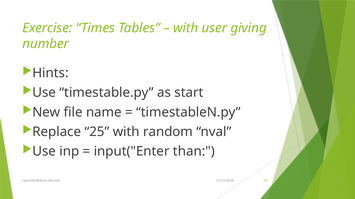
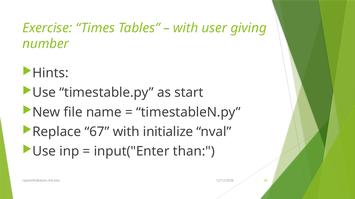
25: 25 -> 67
random: random -> initialize
